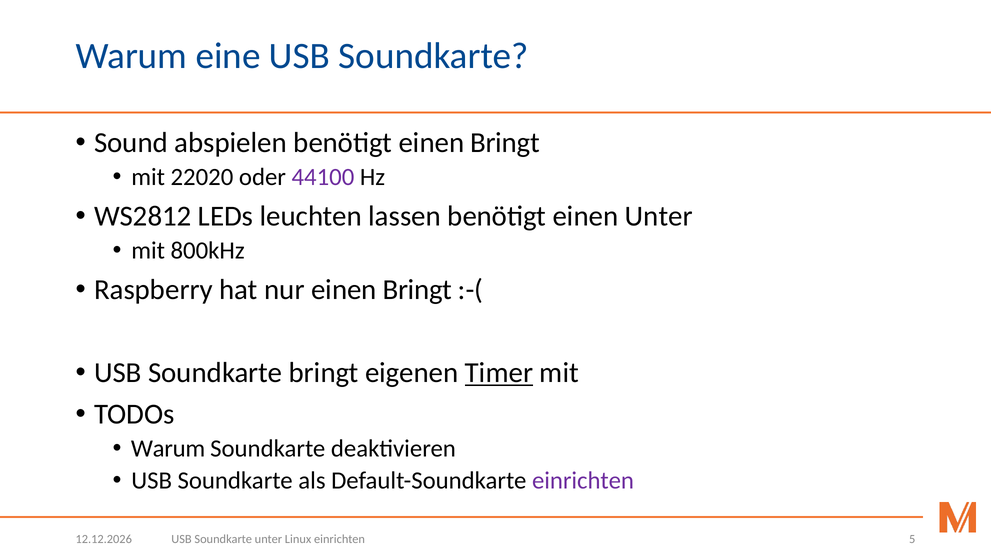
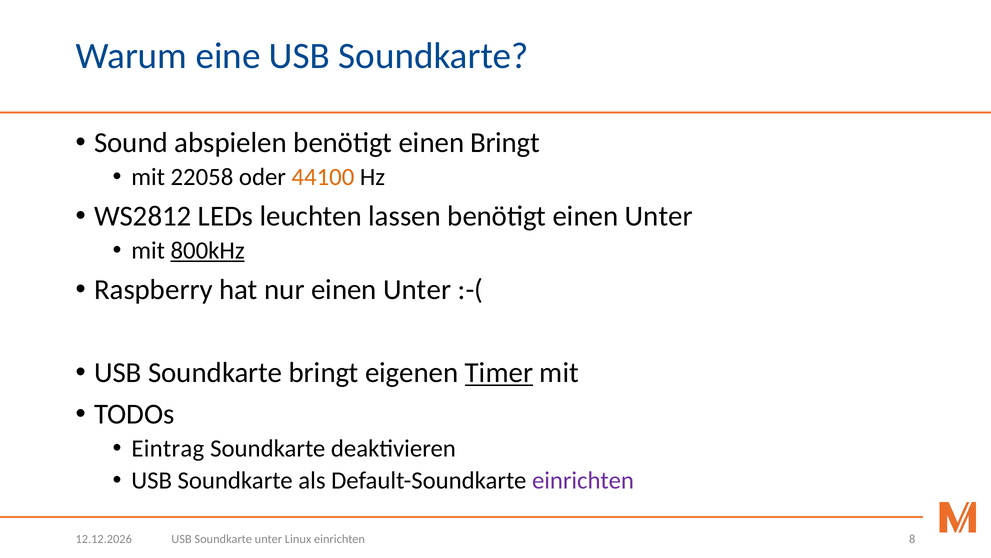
22020: 22020 -> 22058
44100 colour: purple -> orange
800kHz underline: none -> present
nur einen Bringt: Bringt -> Unter
Warum at (168, 448): Warum -> Eintrag
5: 5 -> 8
